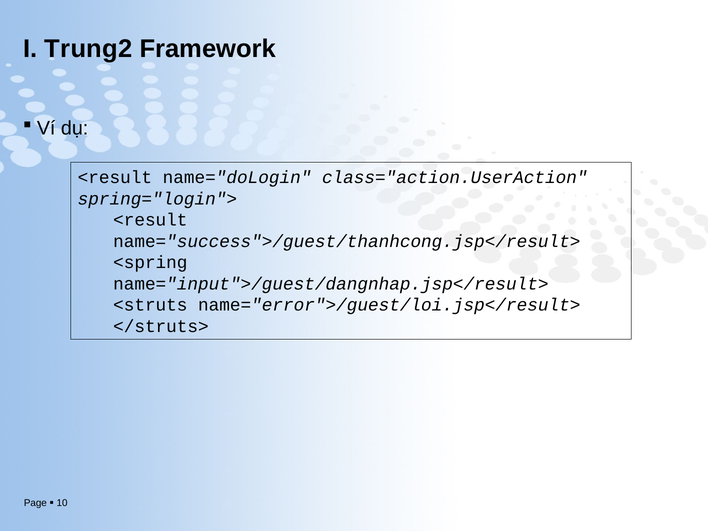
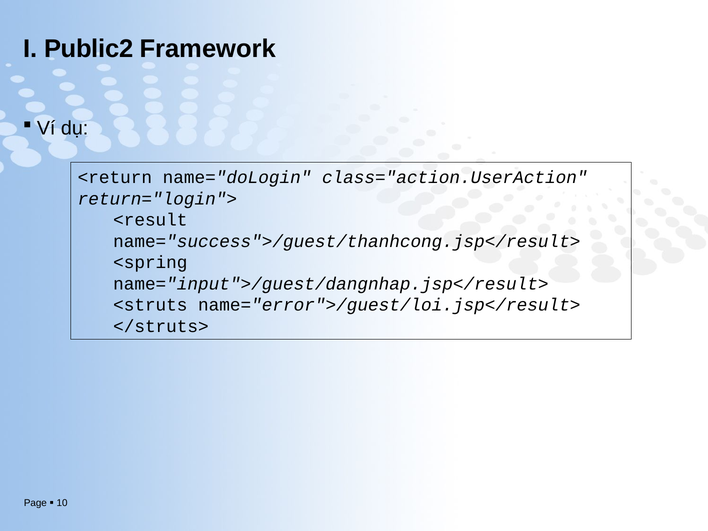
Trung2: Trung2 -> Public2
<result at (115, 177): <result -> <return
spring="login">: spring="login"> -> return="login">
